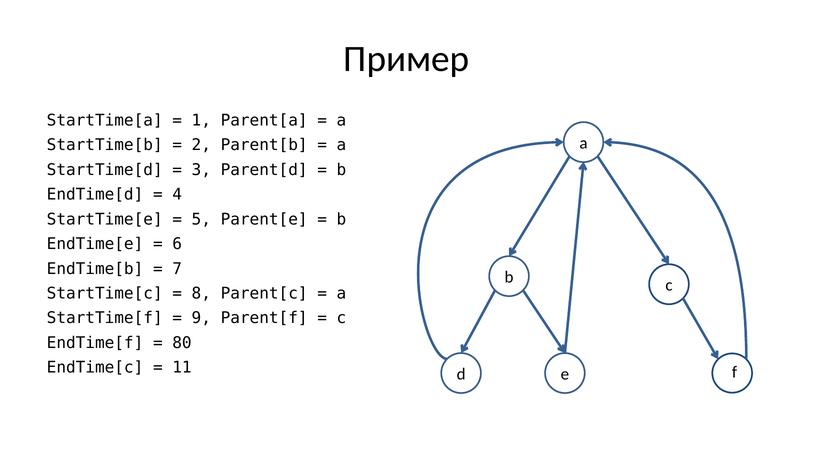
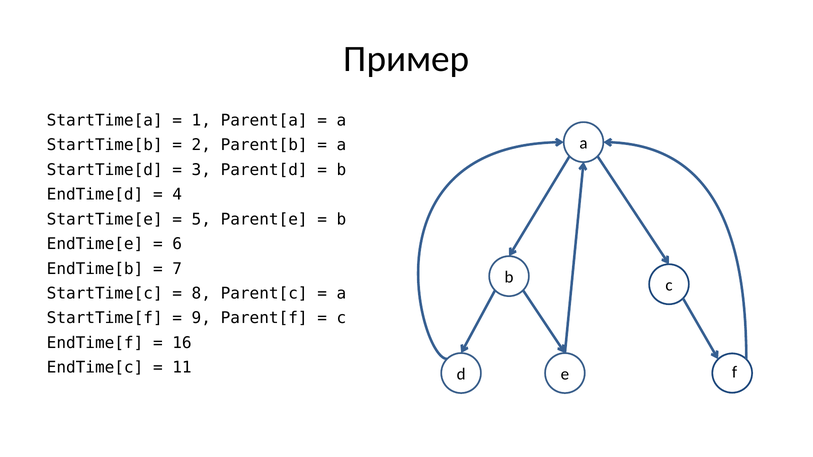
80: 80 -> 16
